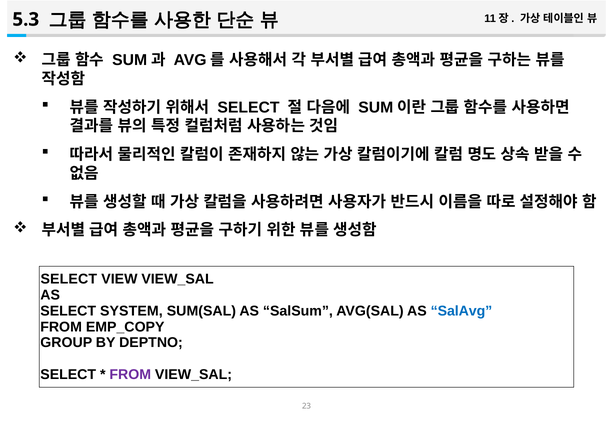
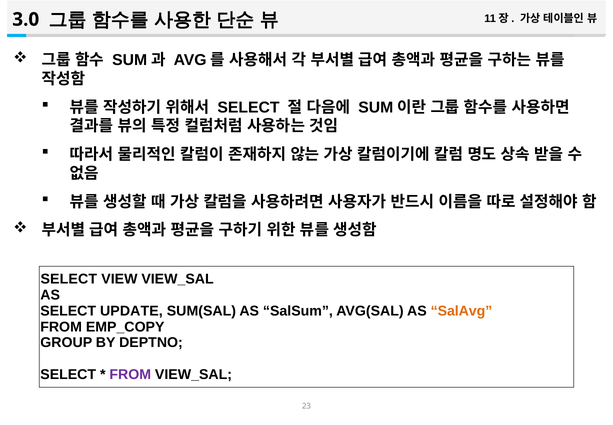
5.3: 5.3 -> 3.0
SYSTEM: SYSTEM -> UPDATE
SalAvg colour: blue -> orange
